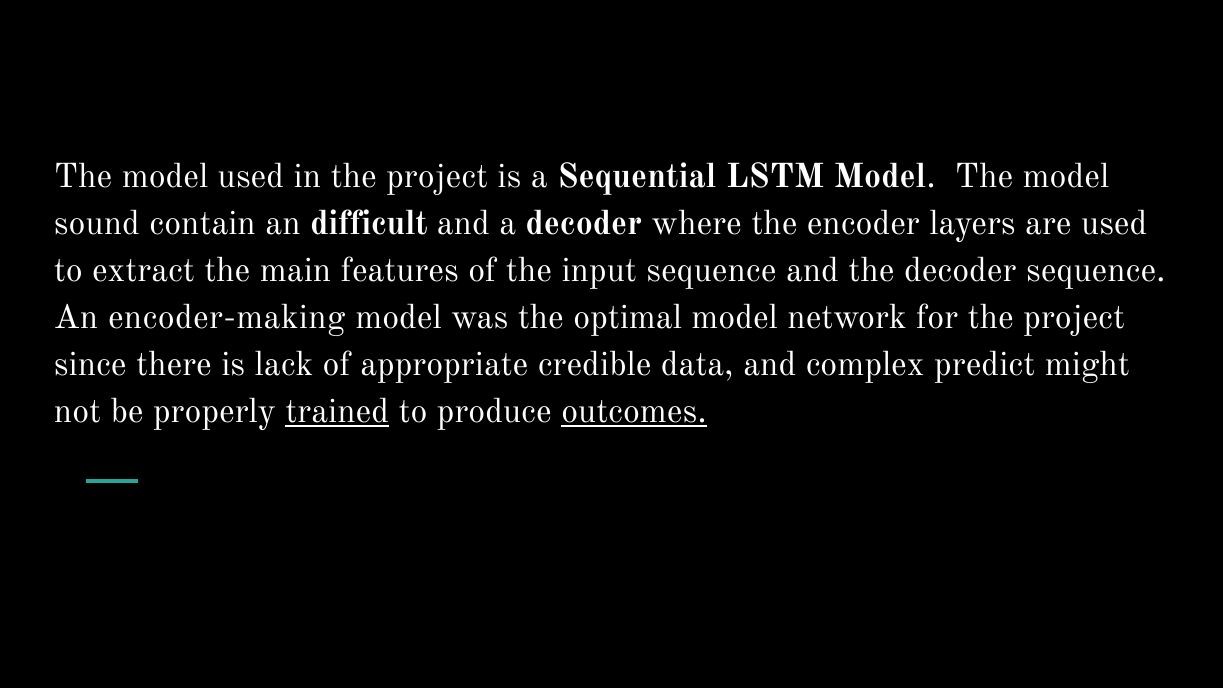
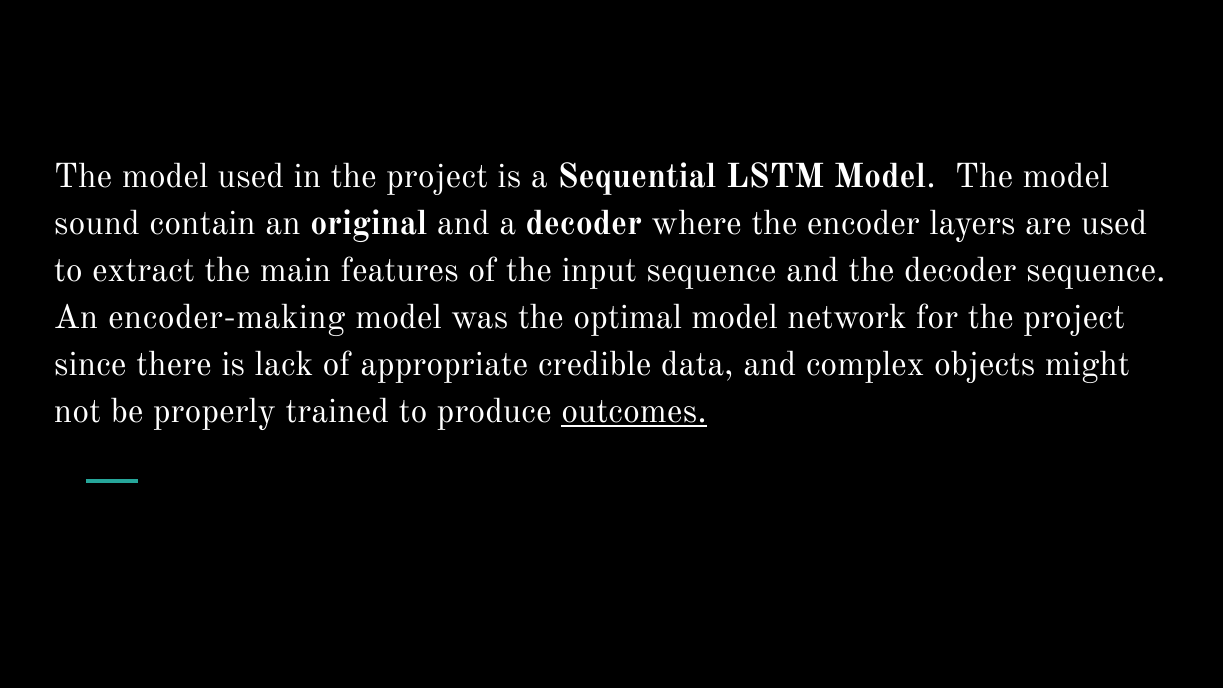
difficult: difficult -> original
predict: predict -> objects
trained underline: present -> none
